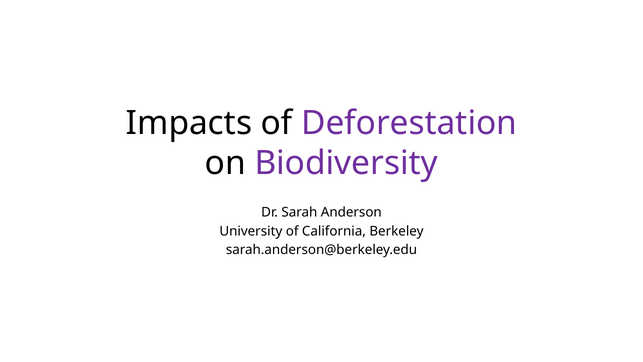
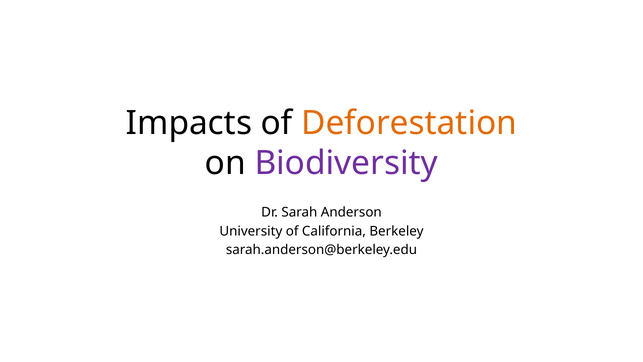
Deforestation colour: purple -> orange
